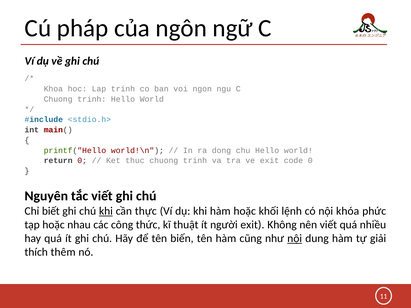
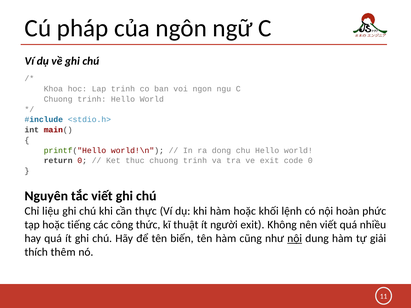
biết: biết -> liệu
khi at (106, 211) underline: present -> none
khóa: khóa -> hoàn
nhau: nhau -> tiếng
